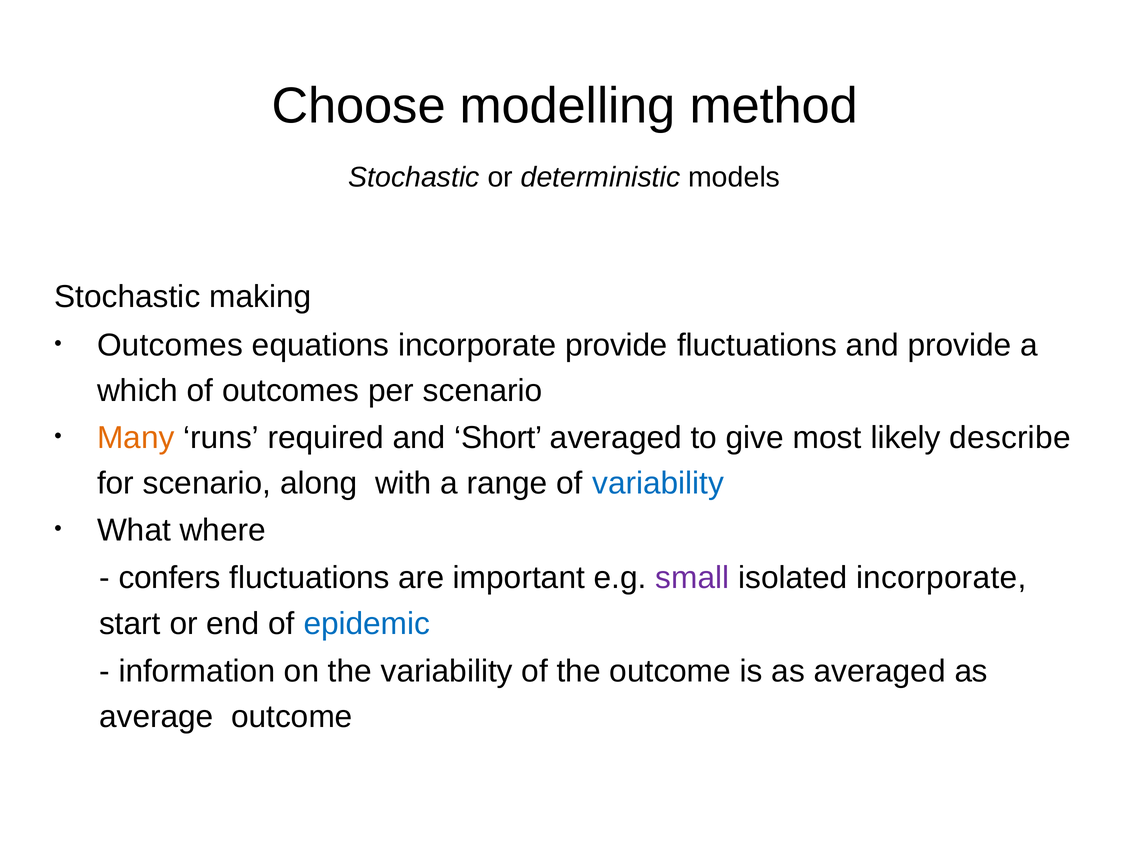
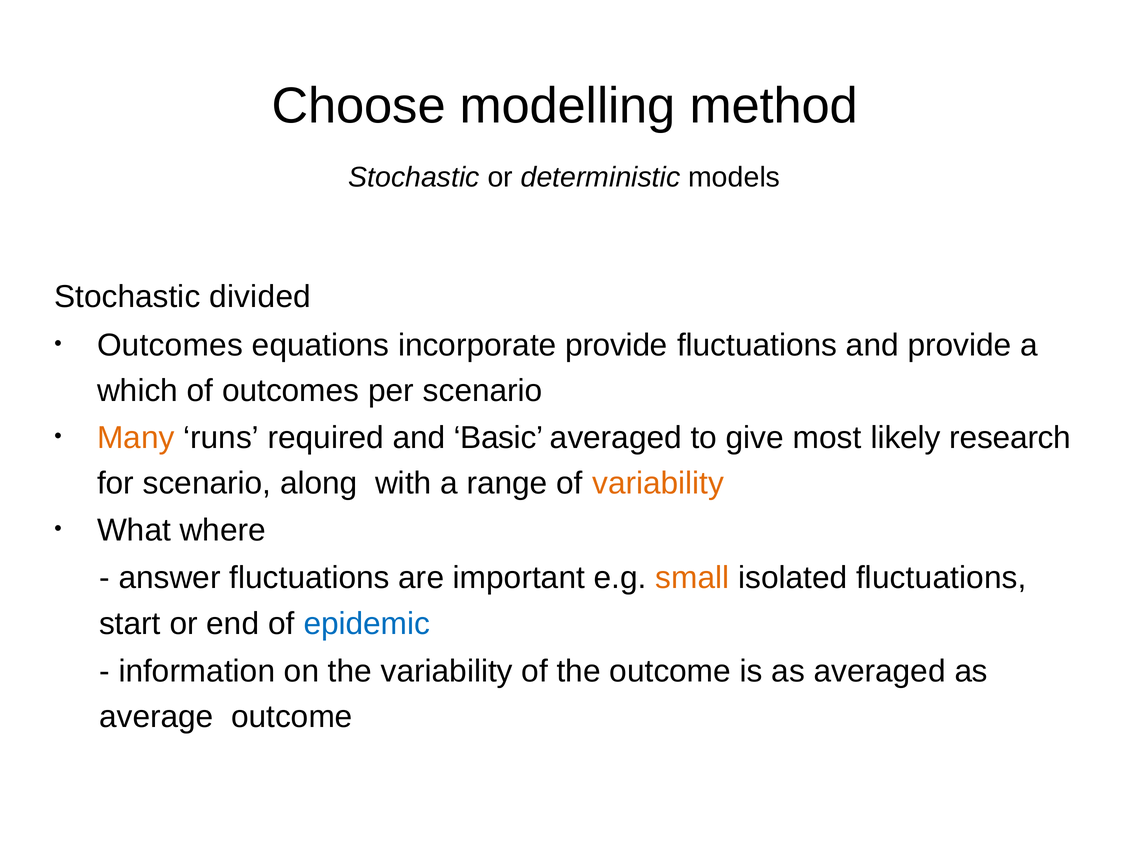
making: making -> divided
Short: Short -> Basic
describe: describe -> research
variability at (658, 483) colour: blue -> orange
confers: confers -> answer
small colour: purple -> orange
isolated incorporate: incorporate -> fluctuations
